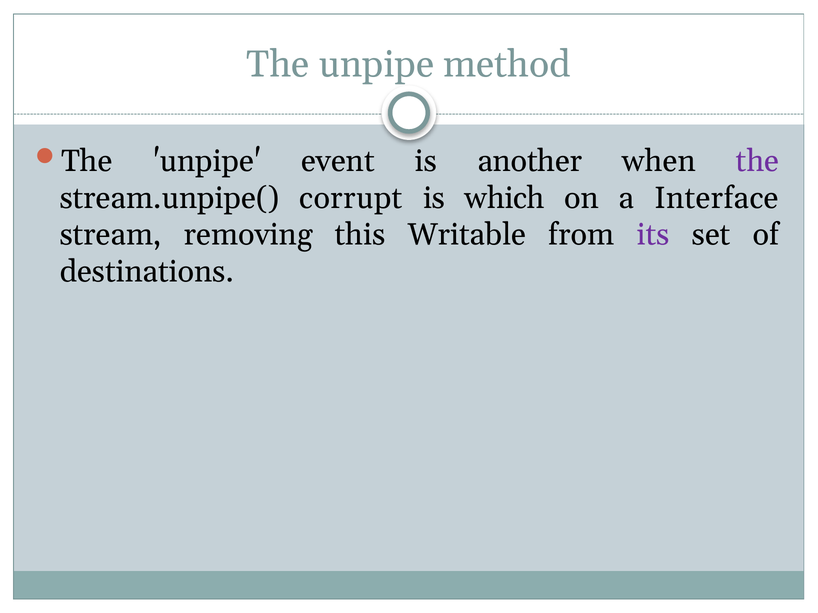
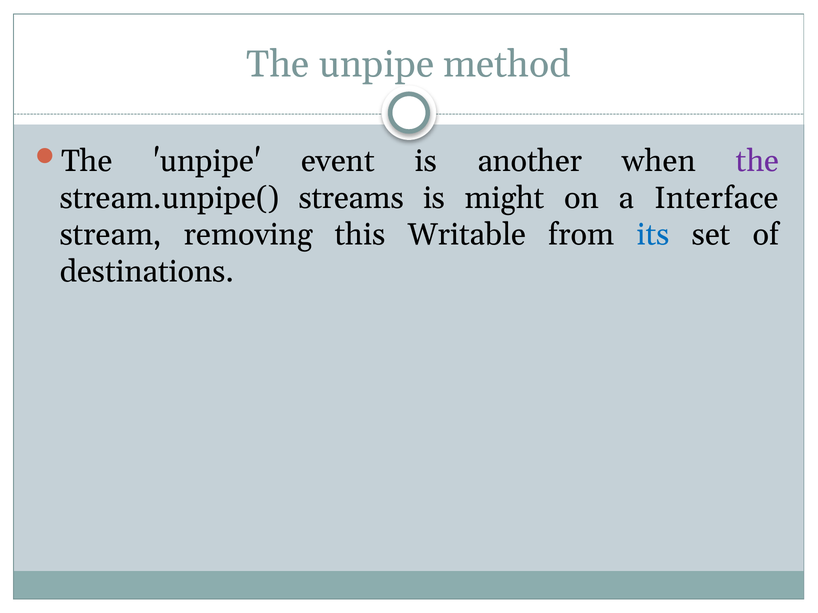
corrupt: corrupt -> streams
which: which -> might
its colour: purple -> blue
